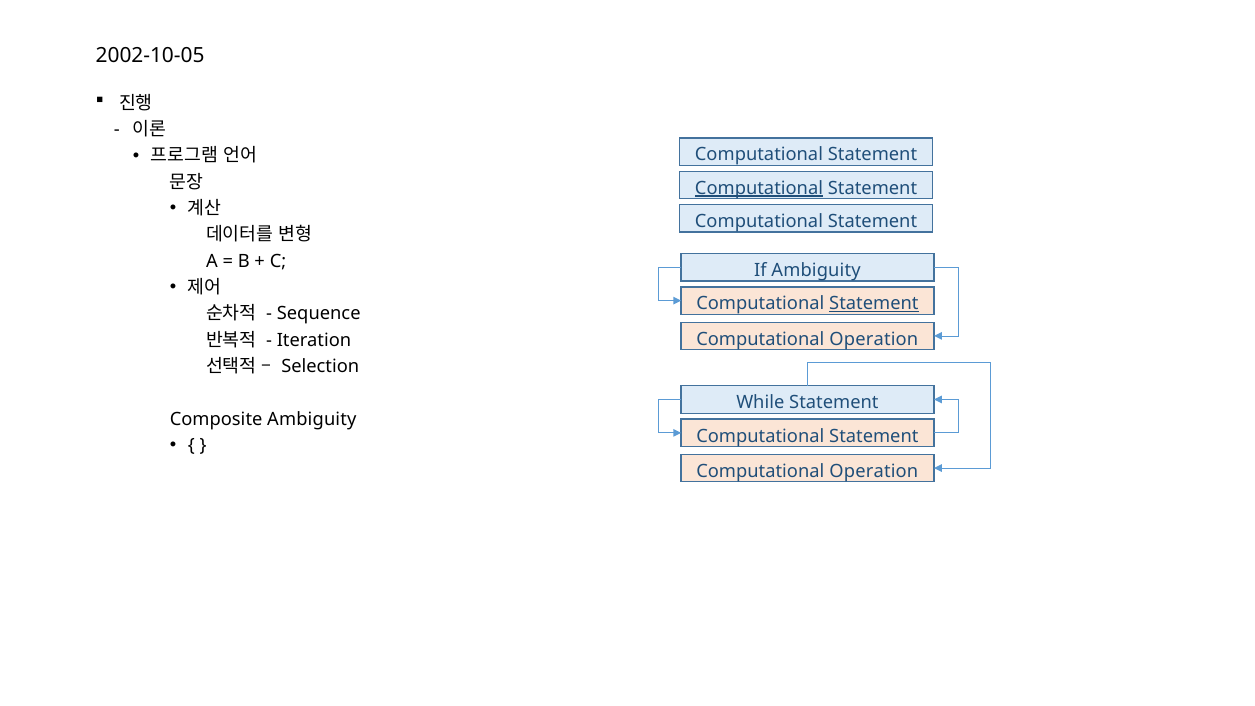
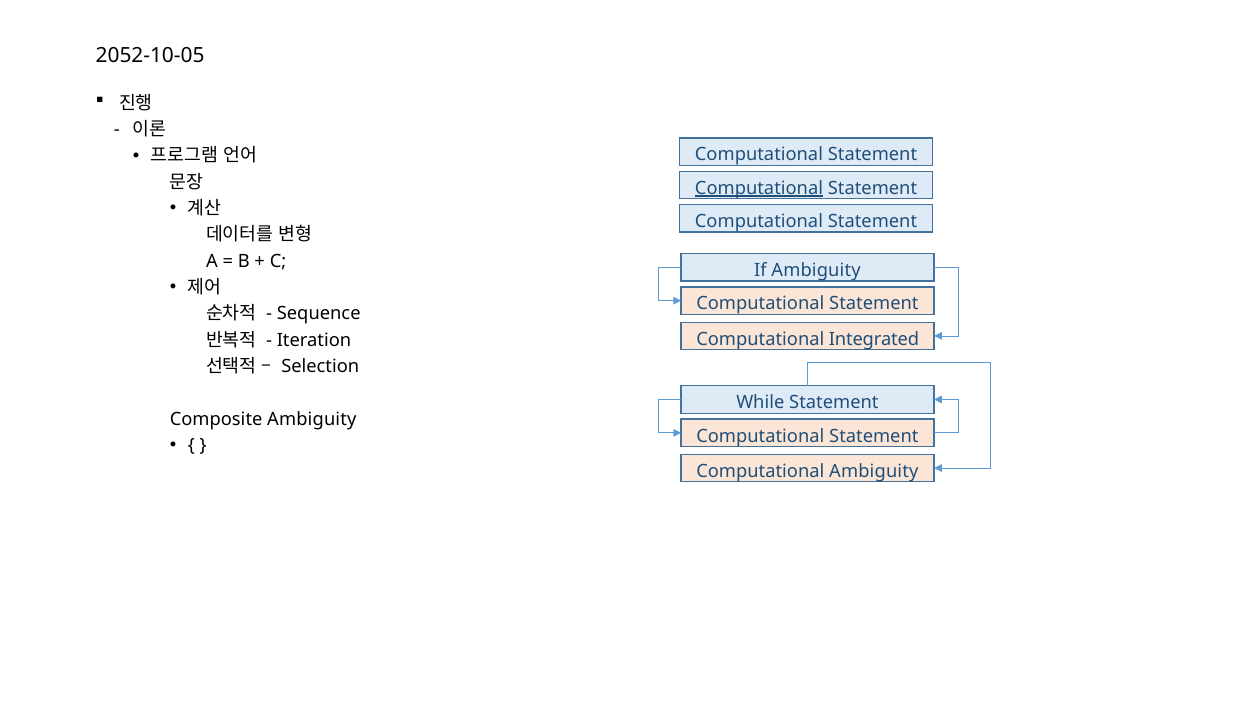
2002-10-05: 2002-10-05 -> 2052-10-05
Statement at (874, 304) underline: present -> none
Operation at (874, 339): Operation -> Integrated
Operation at (874, 471): Operation -> Ambiguity
